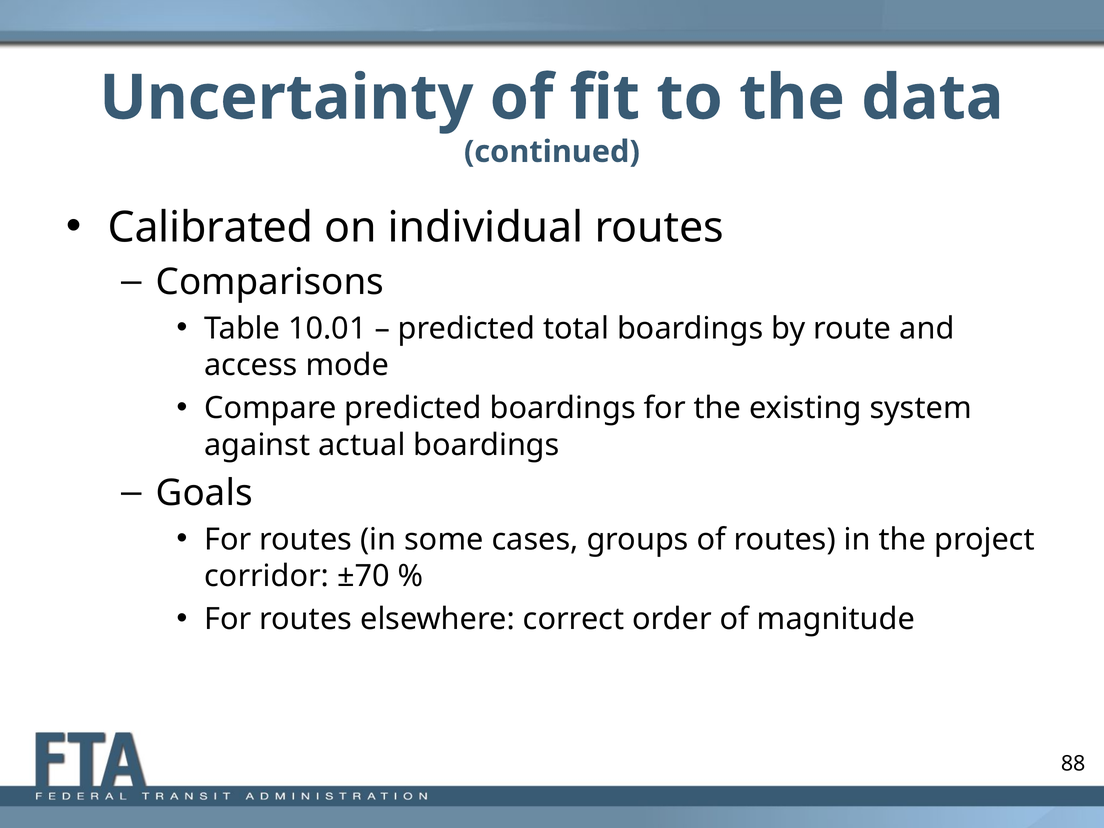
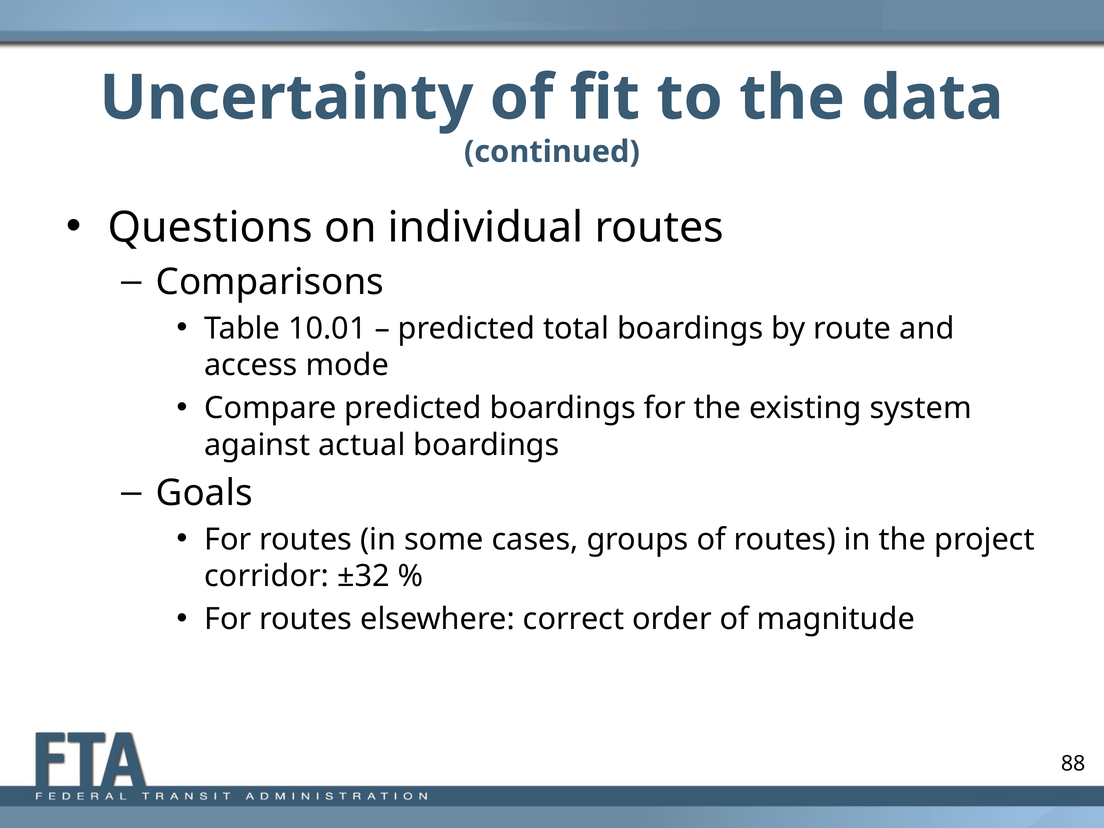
Calibrated: Calibrated -> Questions
±70: ±70 -> ±32
